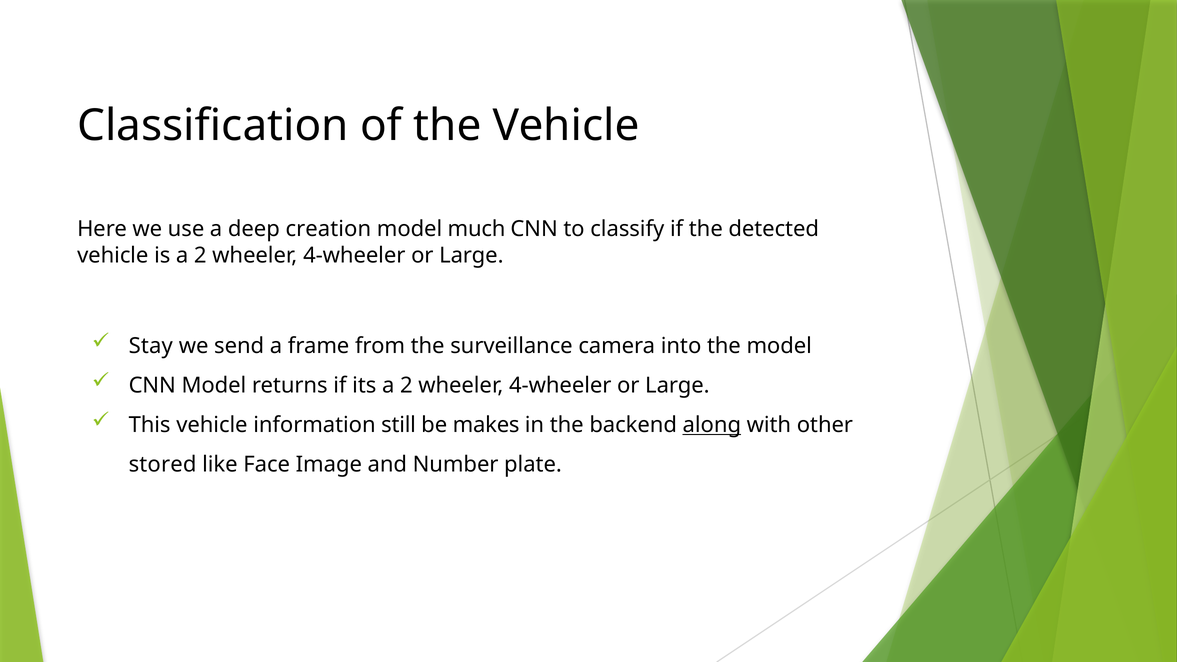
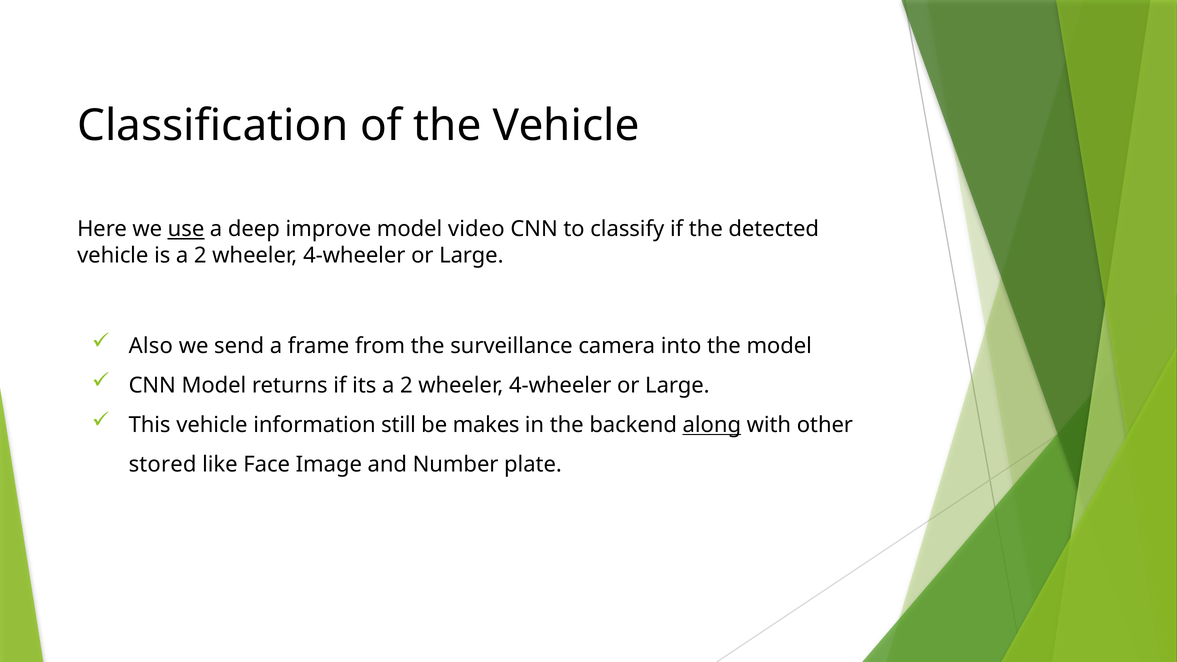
use underline: none -> present
creation: creation -> improve
much: much -> video
Stay: Stay -> Also
